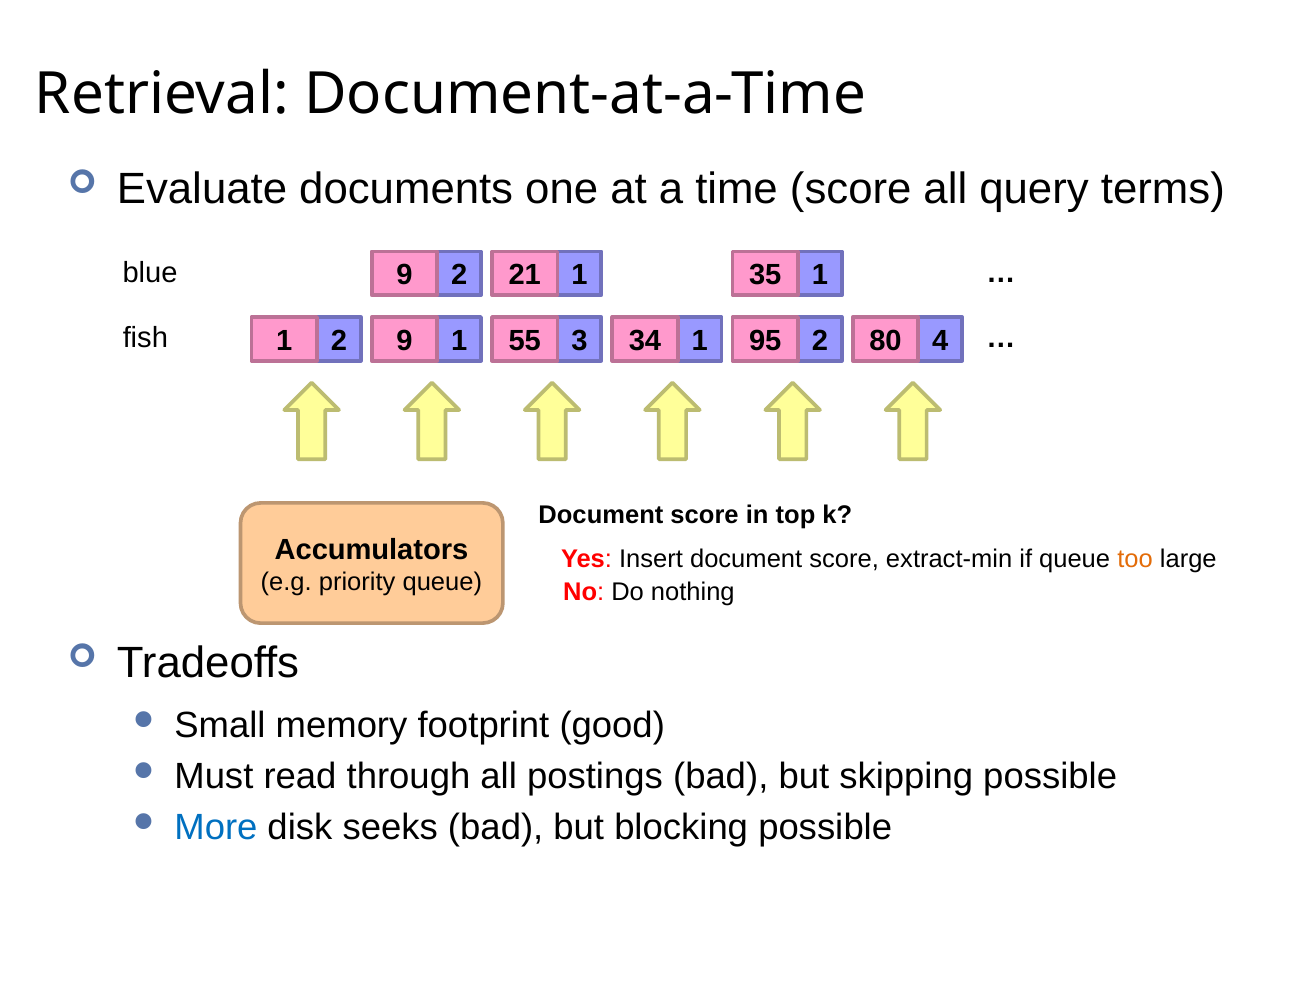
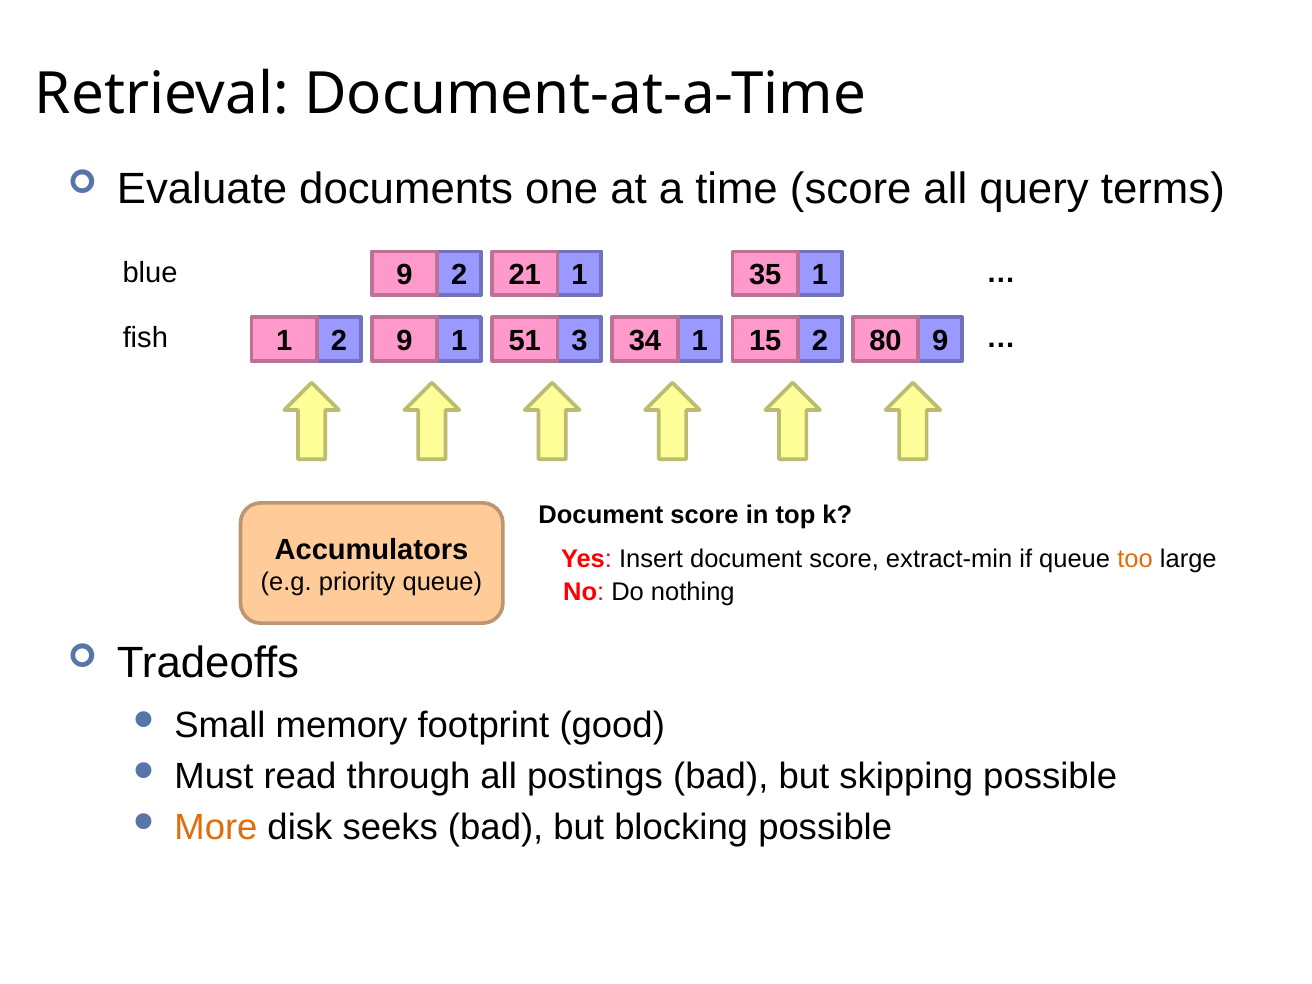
2 4: 4 -> 9
55: 55 -> 51
95: 95 -> 15
More colour: blue -> orange
